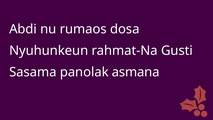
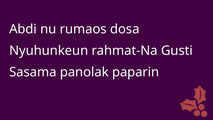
asmana: asmana -> paparin
